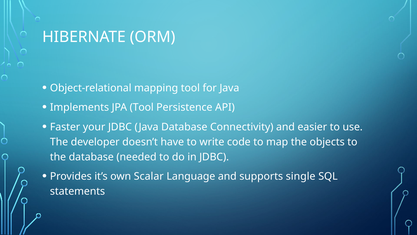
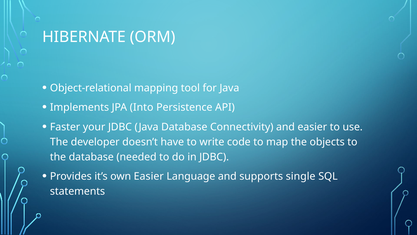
JPA Tool: Tool -> Into
own Scalar: Scalar -> Easier
